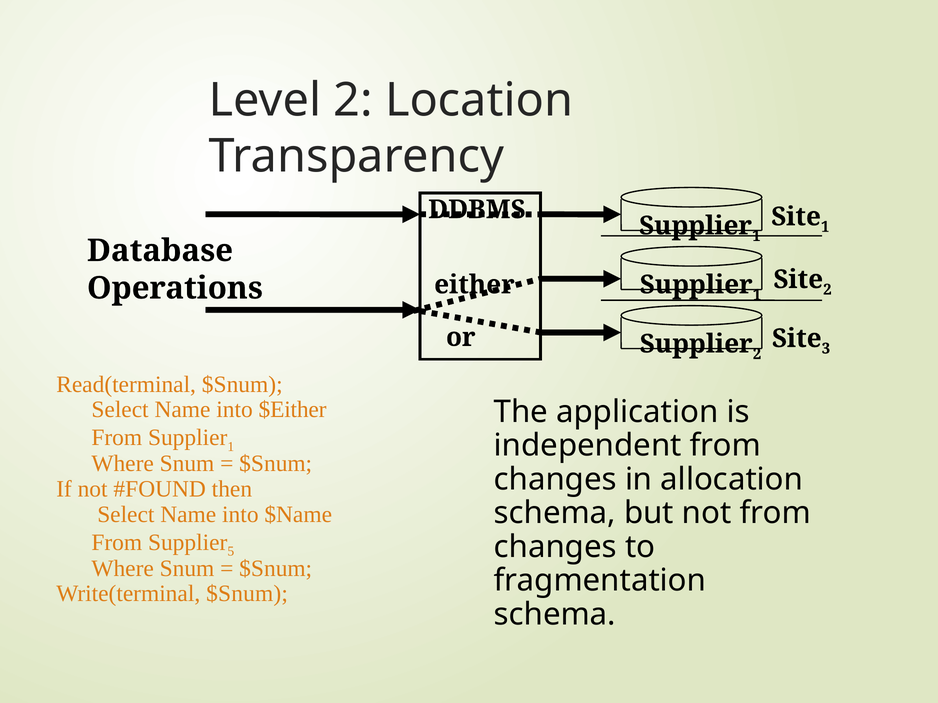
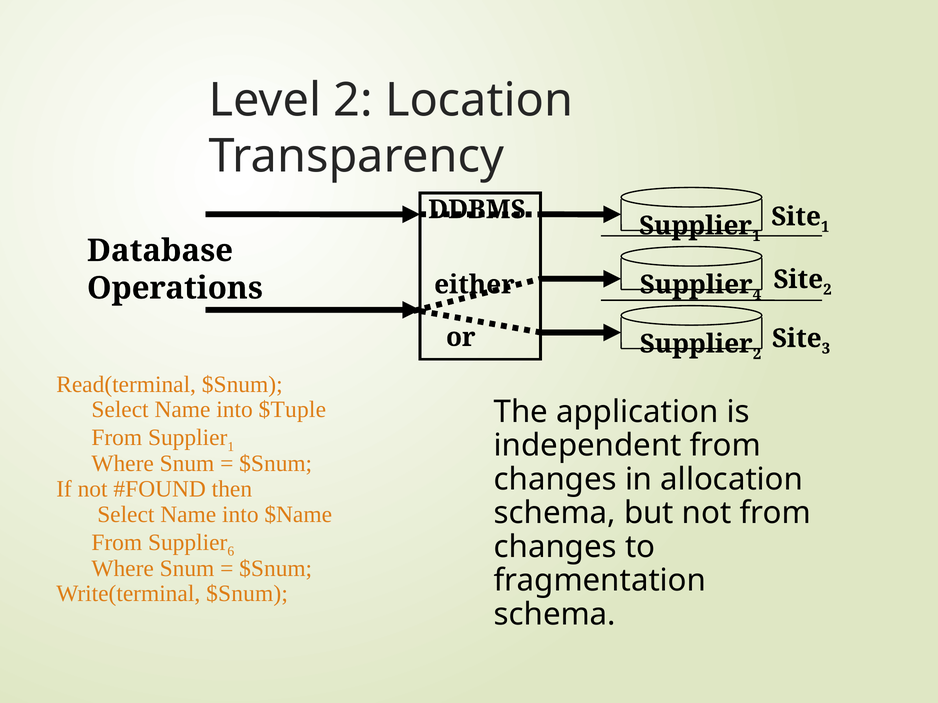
1 at (757, 295): 1 -> 4
$Either: $Either -> $Tuple
5: 5 -> 6
